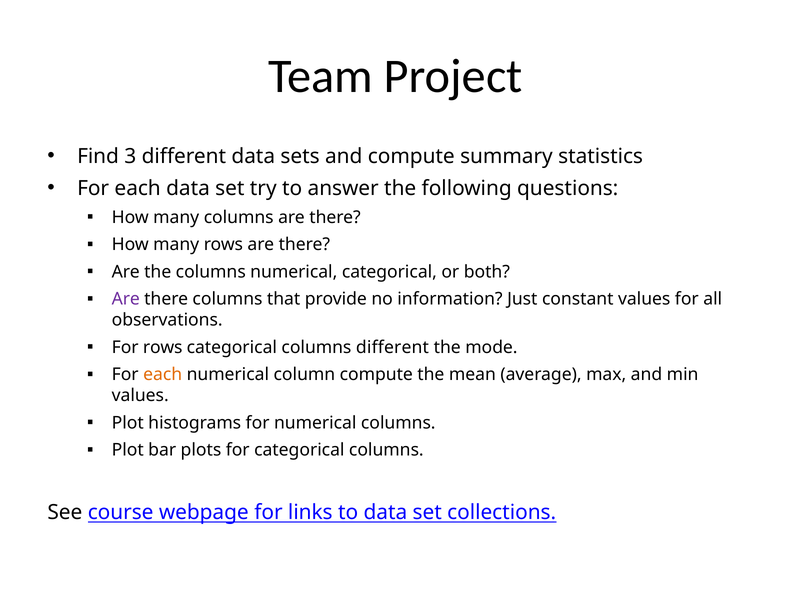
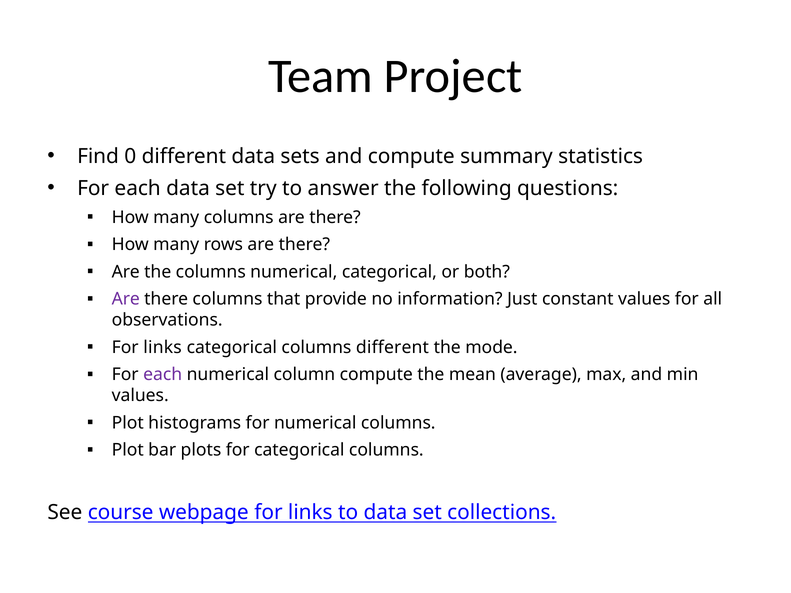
3: 3 -> 0
rows at (163, 348): rows -> links
each at (163, 375) colour: orange -> purple
